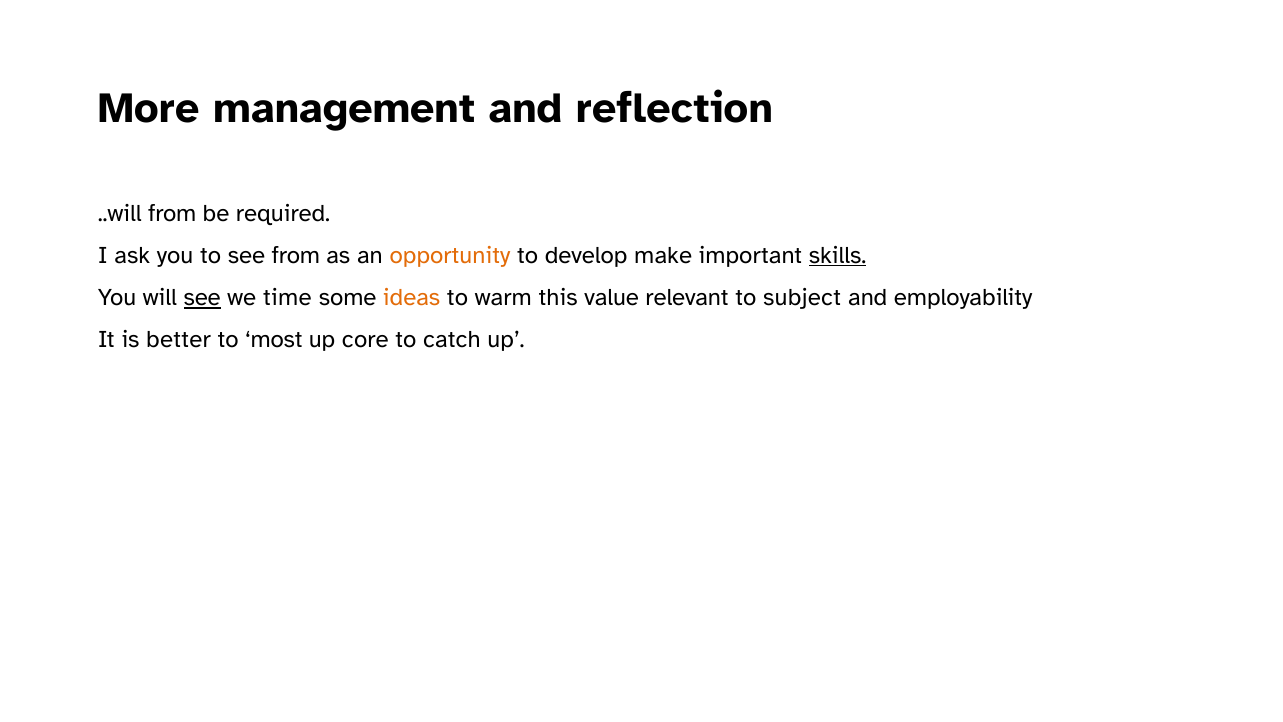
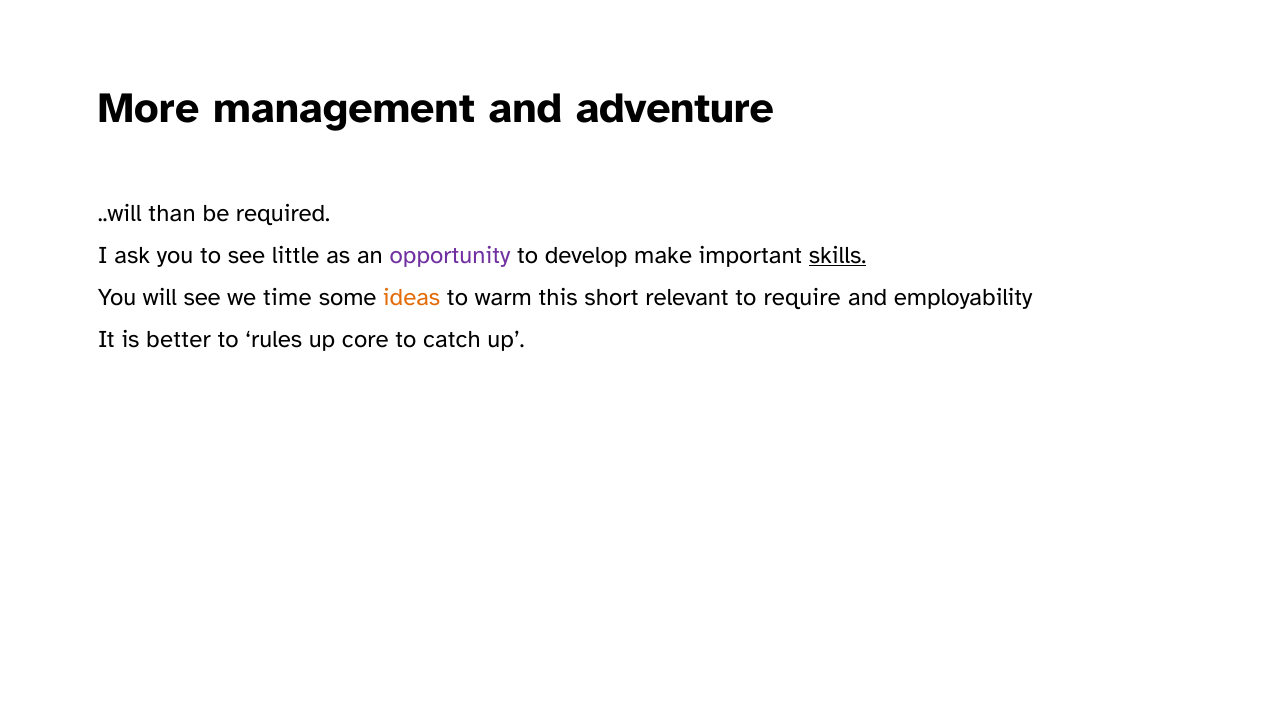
reflection: reflection -> adventure
..will from: from -> than
see from: from -> little
opportunity colour: orange -> purple
see at (202, 298) underline: present -> none
value: value -> short
subject: subject -> require
most: most -> rules
